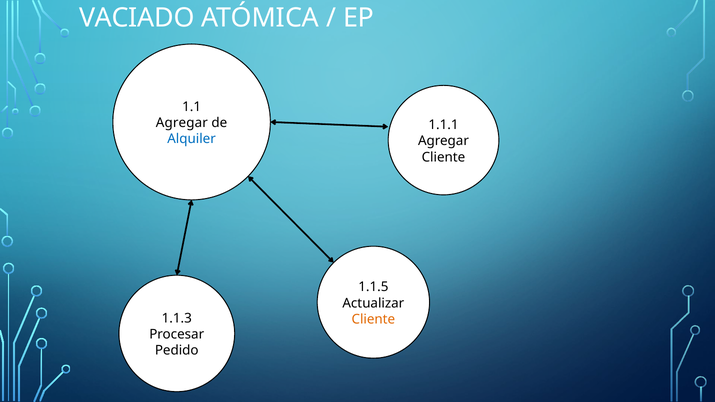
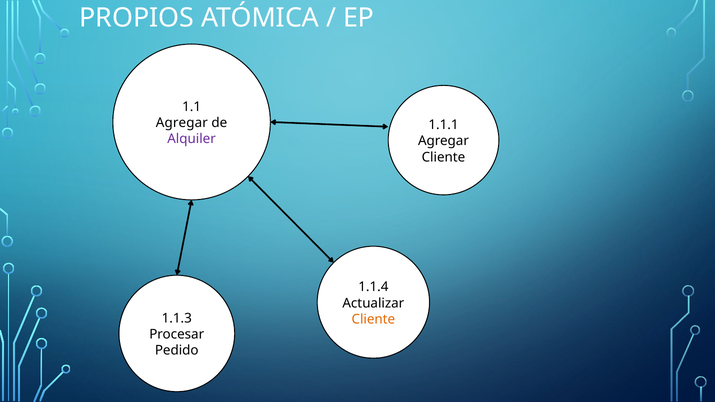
VACIADO: VACIADO -> PROPIOS
Alquiler colour: blue -> purple
1.1.5: 1.1.5 -> 1.1.4
